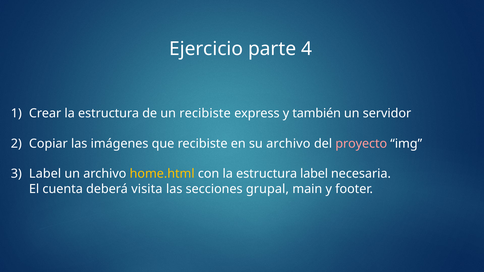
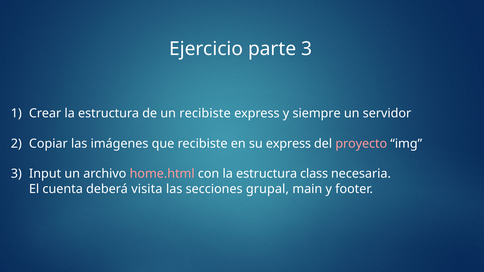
parte 4: 4 -> 3
también: también -> siempre
su archivo: archivo -> express
Label at (45, 174): Label -> Input
home.html colour: yellow -> pink
estructura label: label -> class
